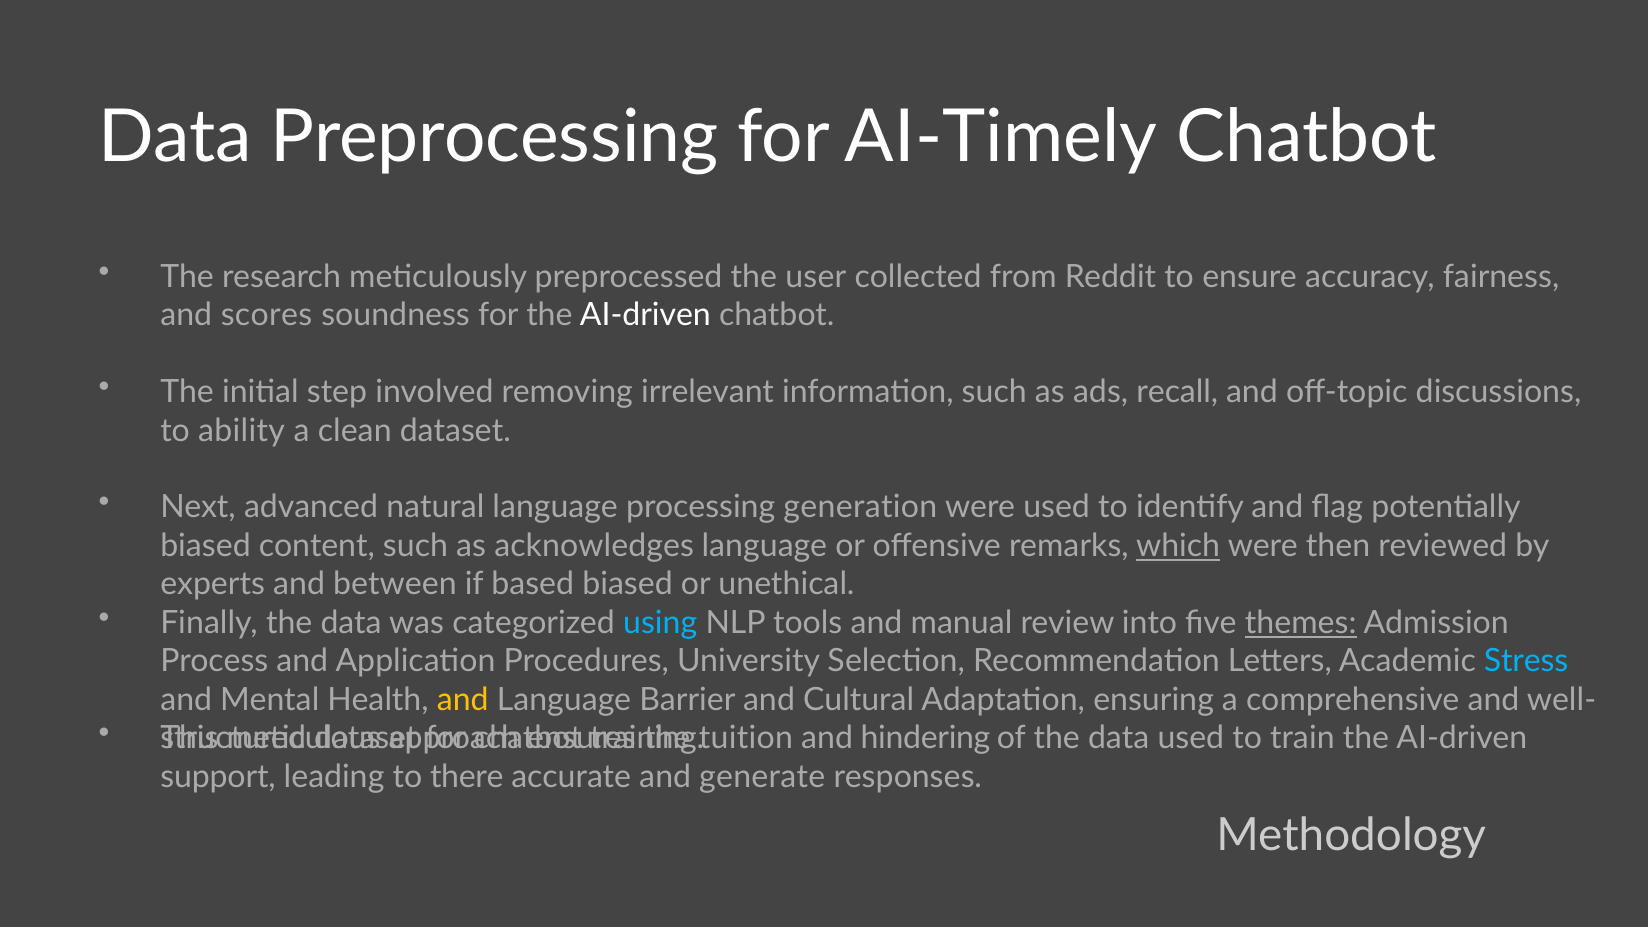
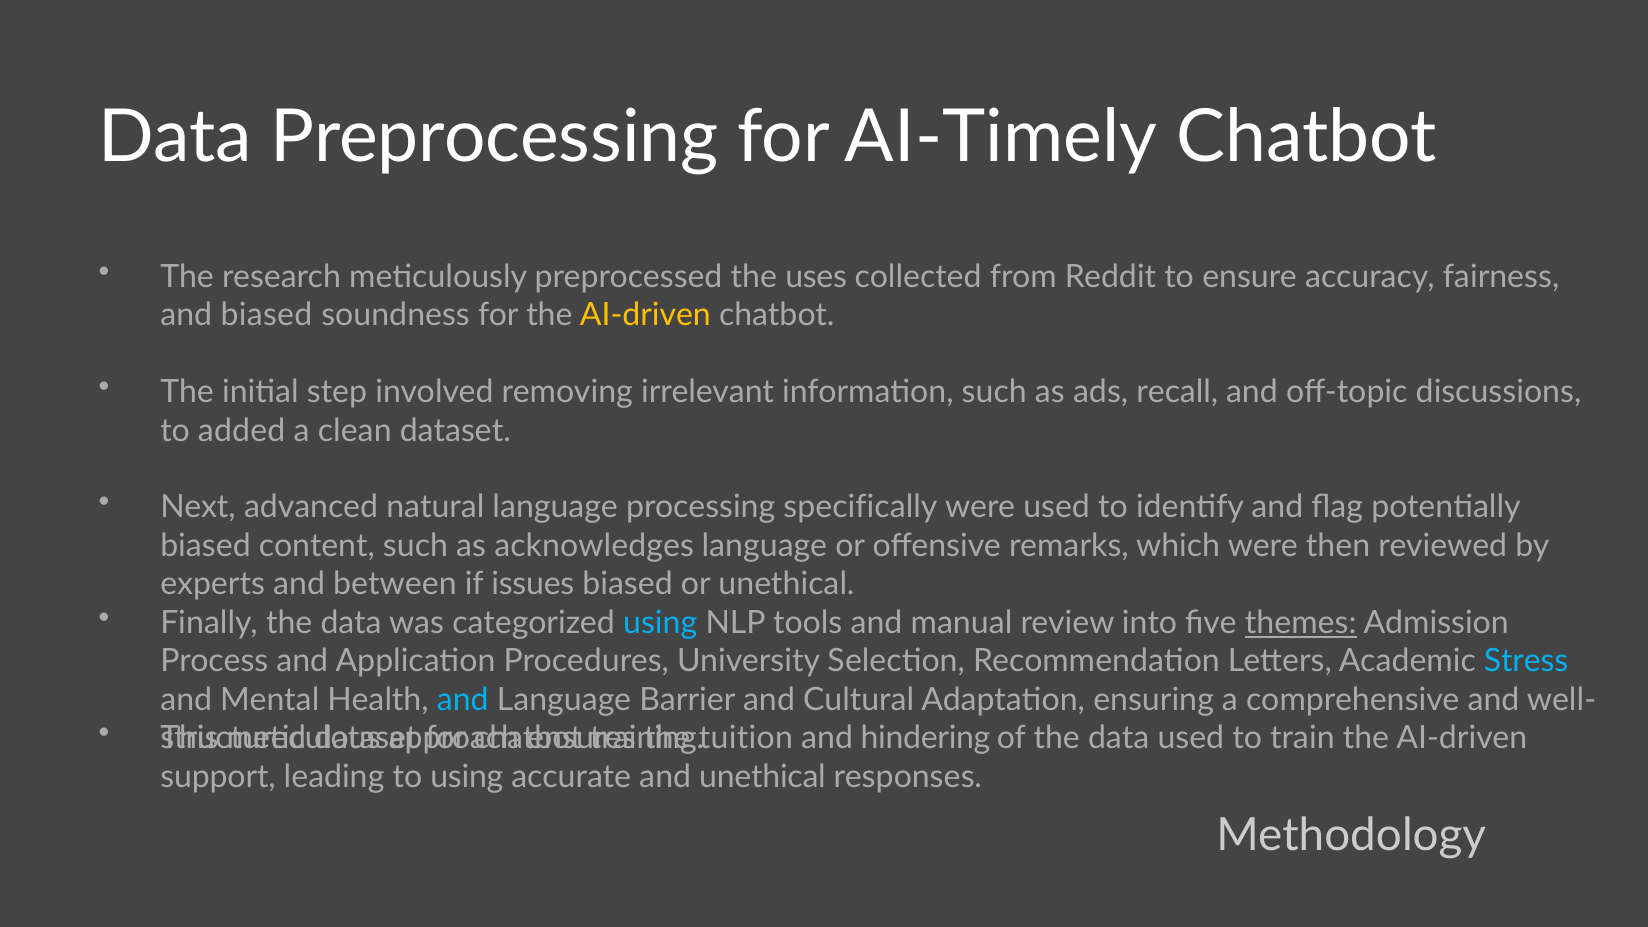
user: user -> uses
and scores: scores -> biased
AI-driven at (645, 315) colour: white -> yellow
ability: ability -> added
generation: generation -> specifically
which underline: present -> none
based: based -> issues
and at (463, 700) colour: yellow -> light blue
to there: there -> using
and generate: generate -> unethical
